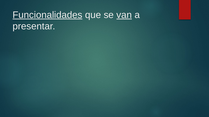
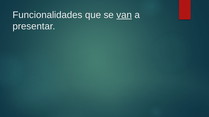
Funcionalidades underline: present -> none
